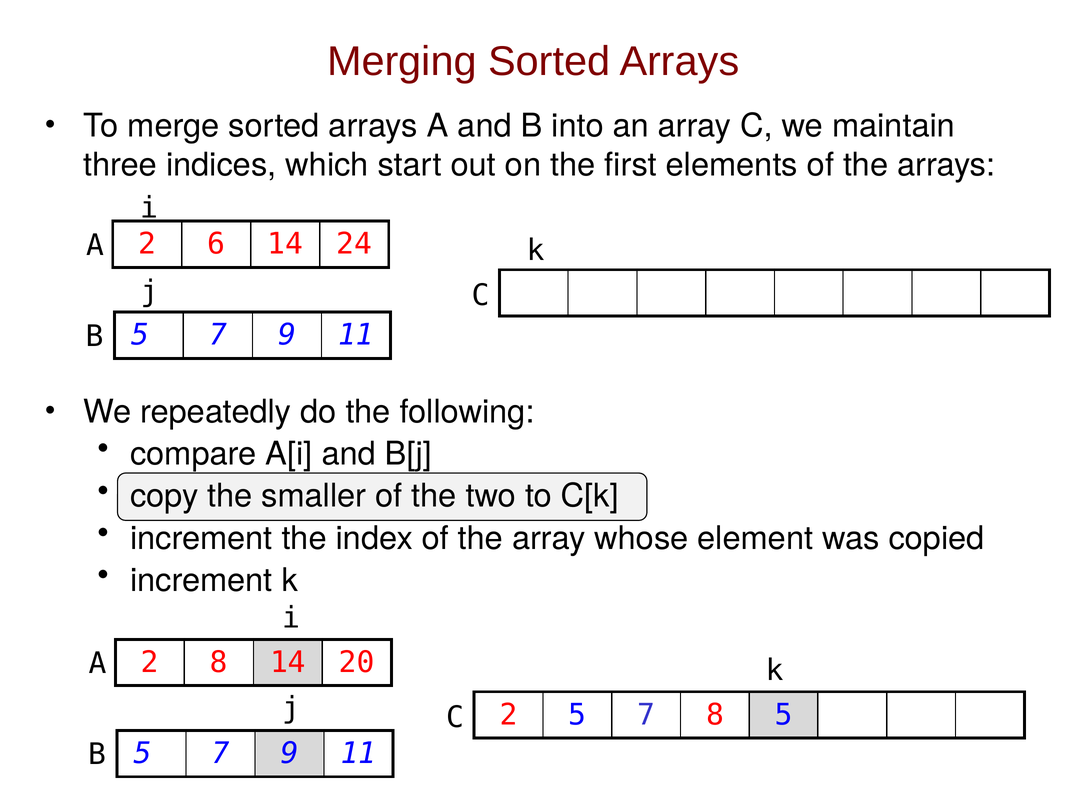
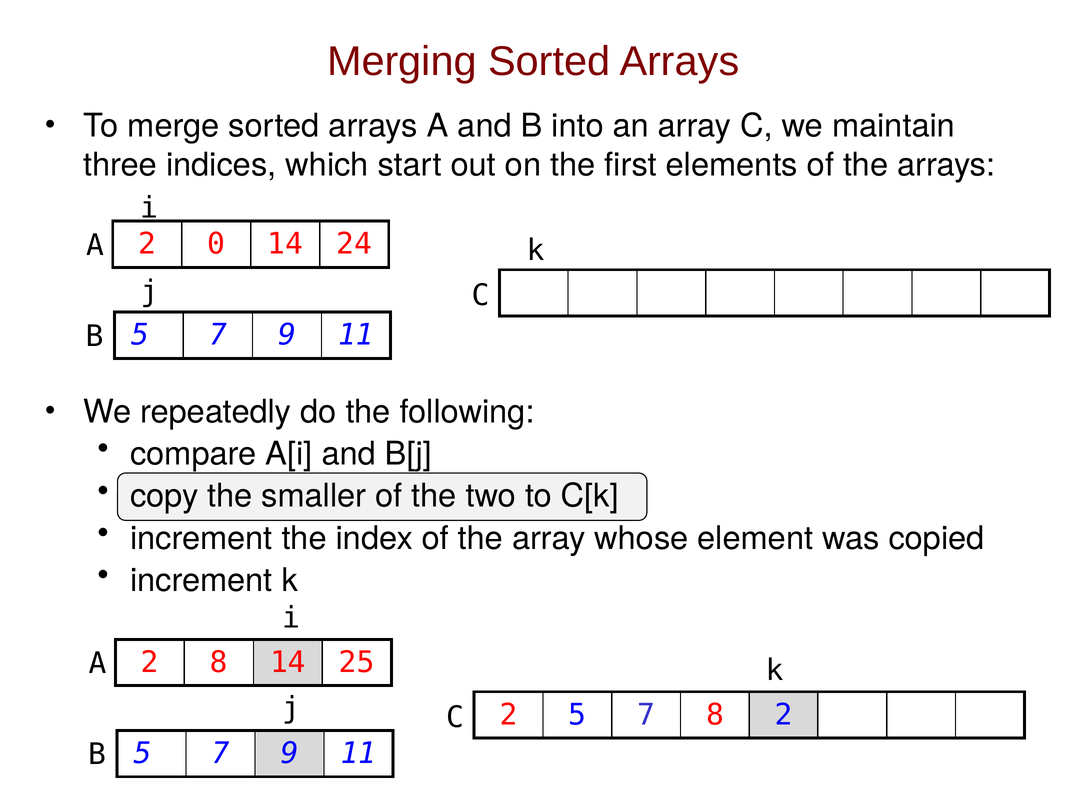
6: 6 -> 0
20: 20 -> 25
8 5: 5 -> 2
